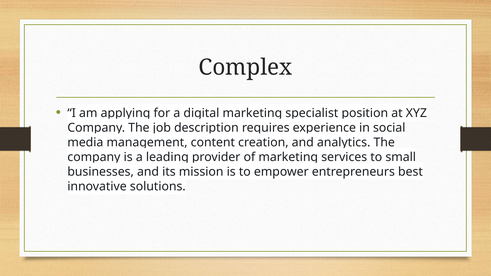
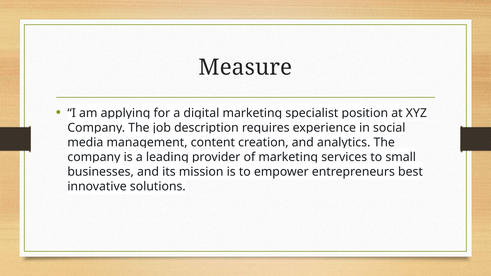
Complex: Complex -> Measure
